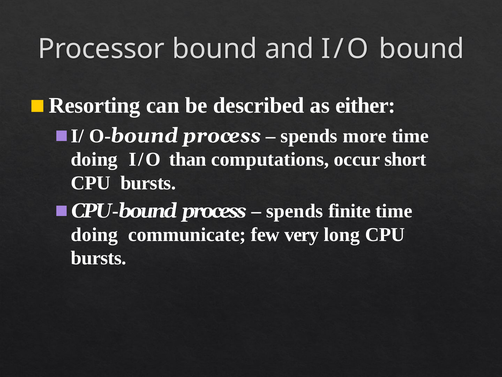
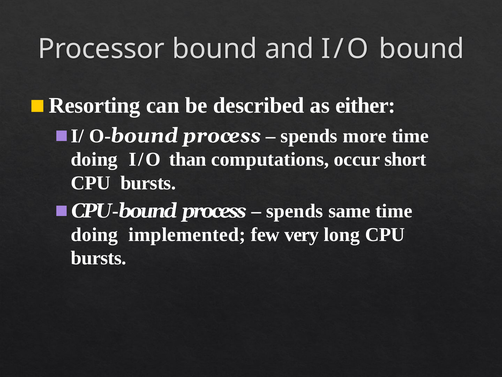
finite: finite -> same
communicate: communicate -> implemented
